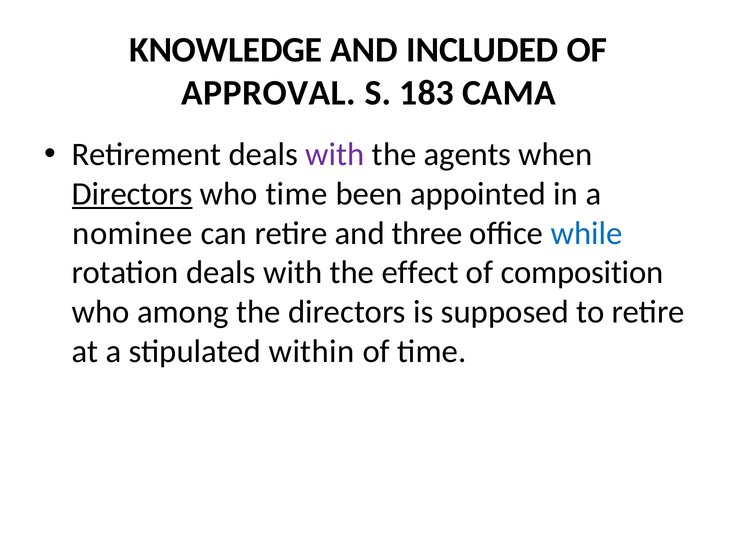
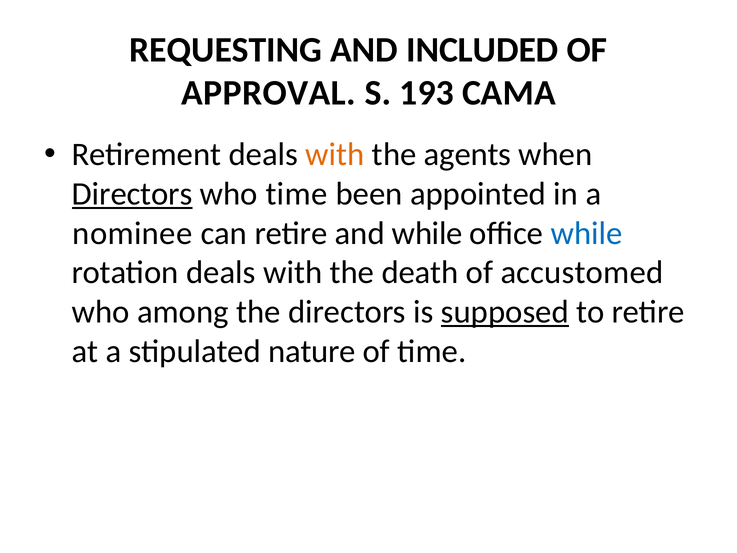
KNOWLEDGE: KNOWLEDGE -> REQUESTING
183: 183 -> 193
with at (335, 155) colour: purple -> orange
and three: three -> while
effect: effect -> death
composition: composition -> accustomed
supposed underline: none -> present
within: within -> nature
